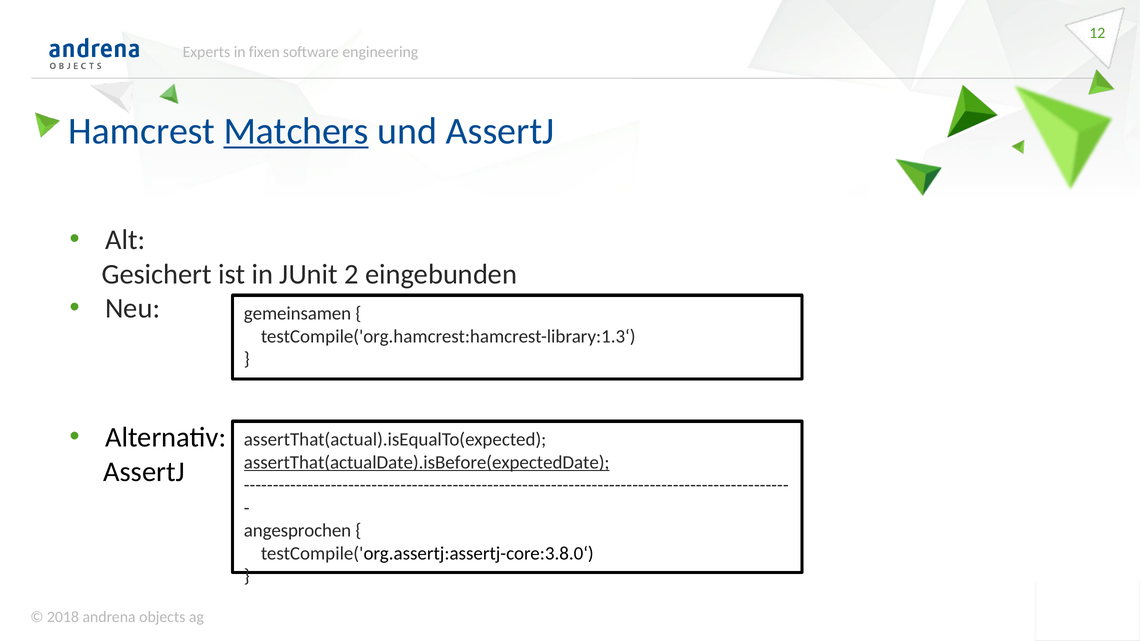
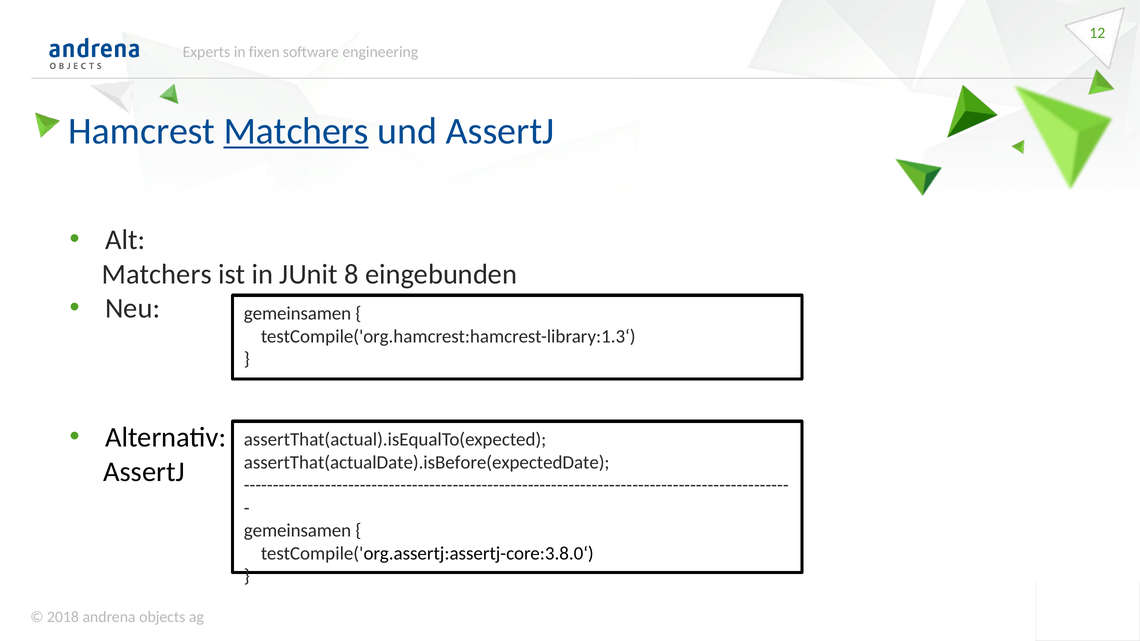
Gesichert at (157, 274): Gesichert -> Matchers
2: 2 -> 8
assertThat(actualDate).isBefore(expectedDate underline: present -> none
angesprochen at (298, 531): angesprochen -> gemeinsamen
